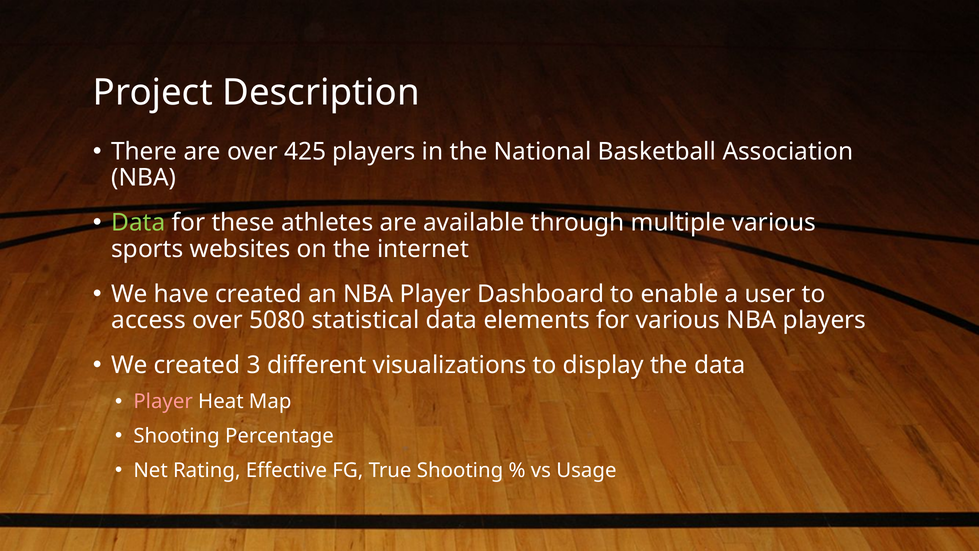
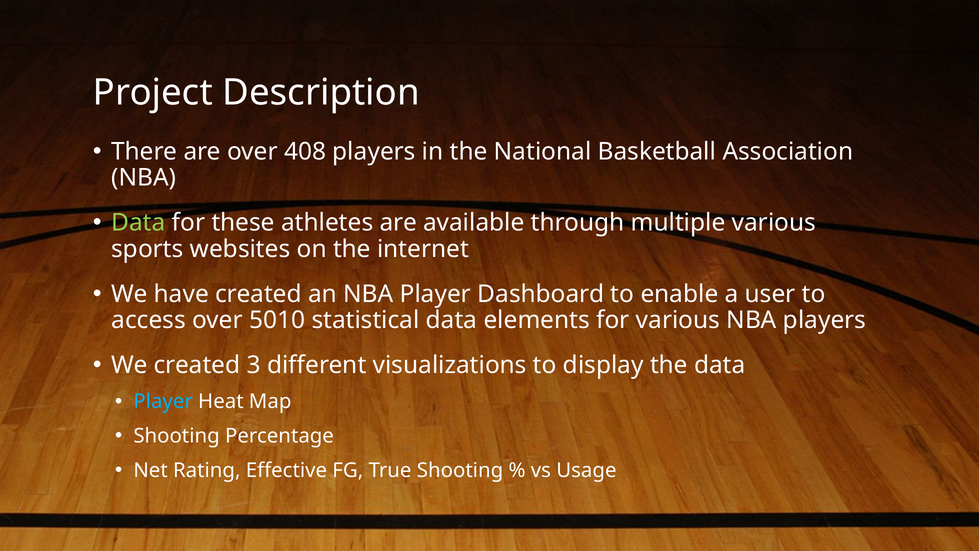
425: 425 -> 408
5080: 5080 -> 5010
Player at (163, 401) colour: pink -> light blue
